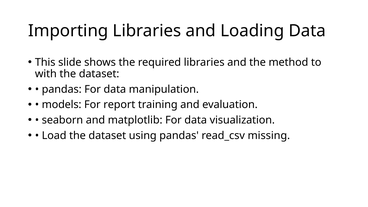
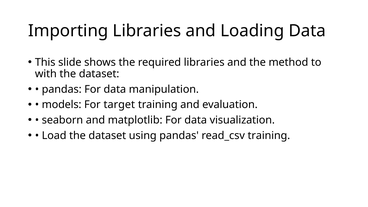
report: report -> target
read_csv missing: missing -> training
